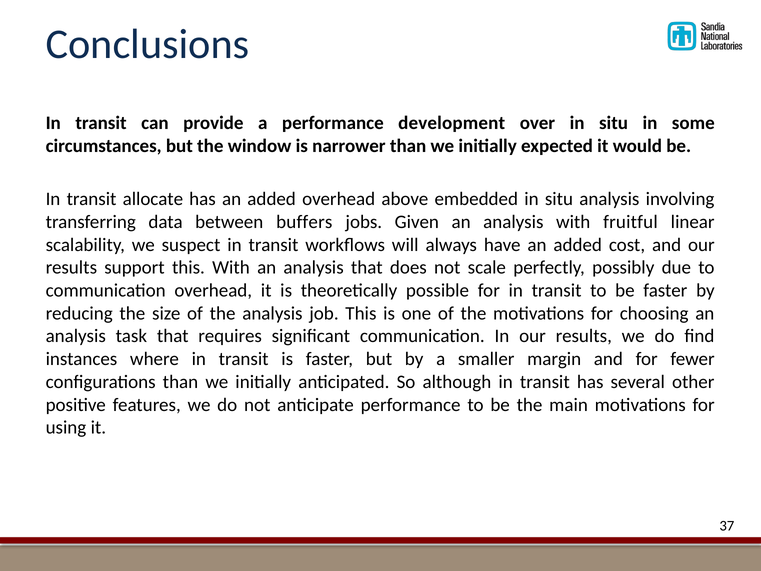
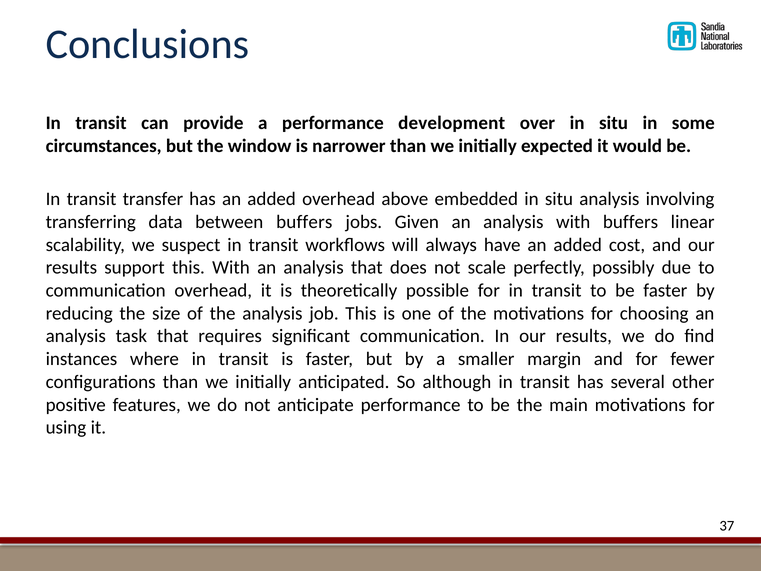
allocate: allocate -> transfer
with fruitful: fruitful -> buffers
